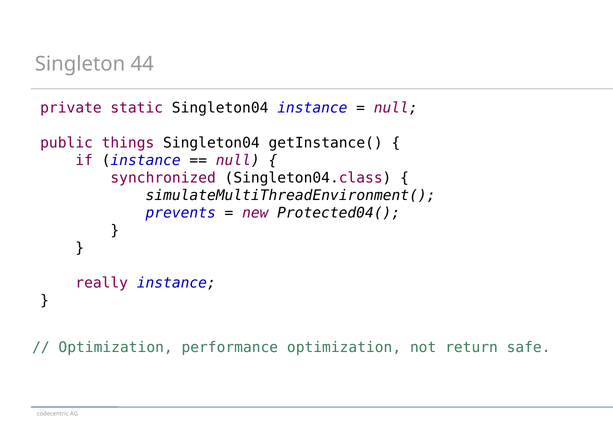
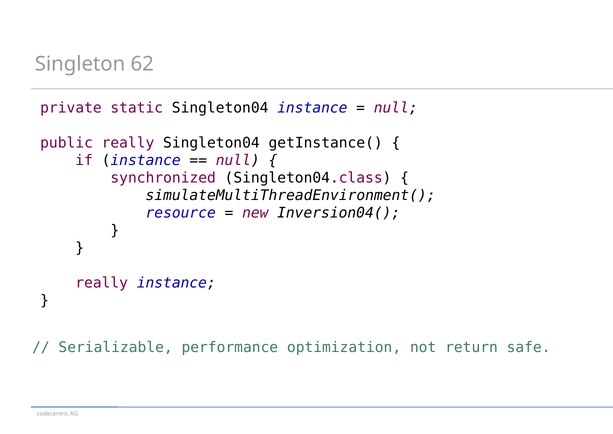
44: 44 -> 62
public things: things -> really
prevents: prevents -> resource
Protected04(: Protected04( -> Inversion04(
Optimization at (116, 347): Optimization -> Serializable
